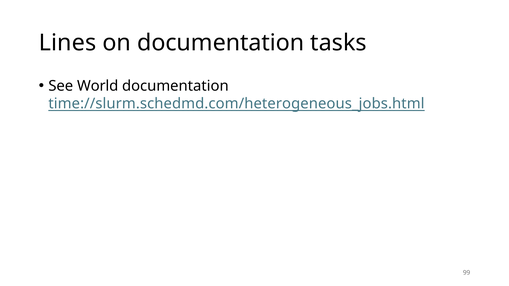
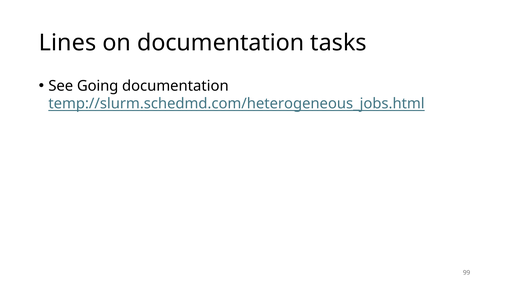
World: World -> Going
time://slurm.schedmd.com/heterogeneous_jobs.html: time://slurm.schedmd.com/heterogeneous_jobs.html -> temp://slurm.schedmd.com/heterogeneous_jobs.html
